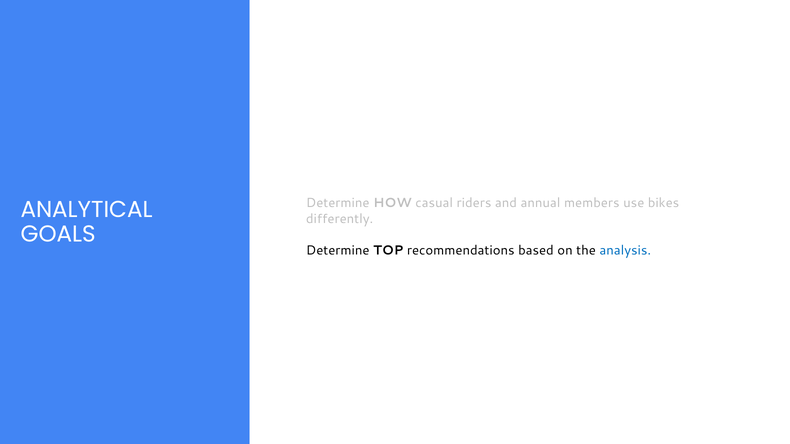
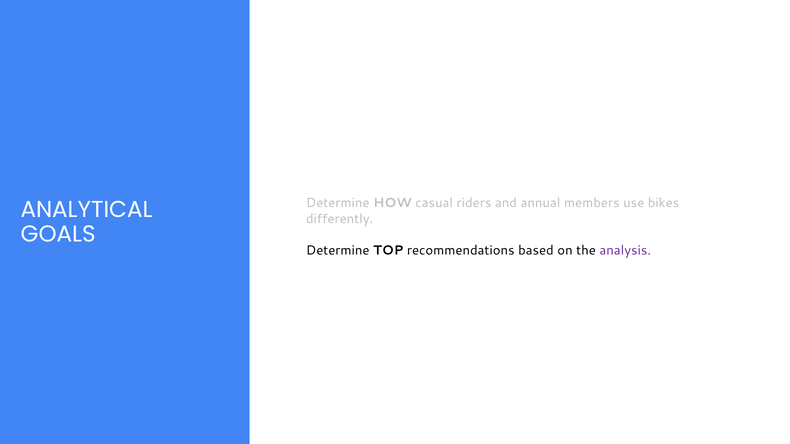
analysis colour: blue -> purple
